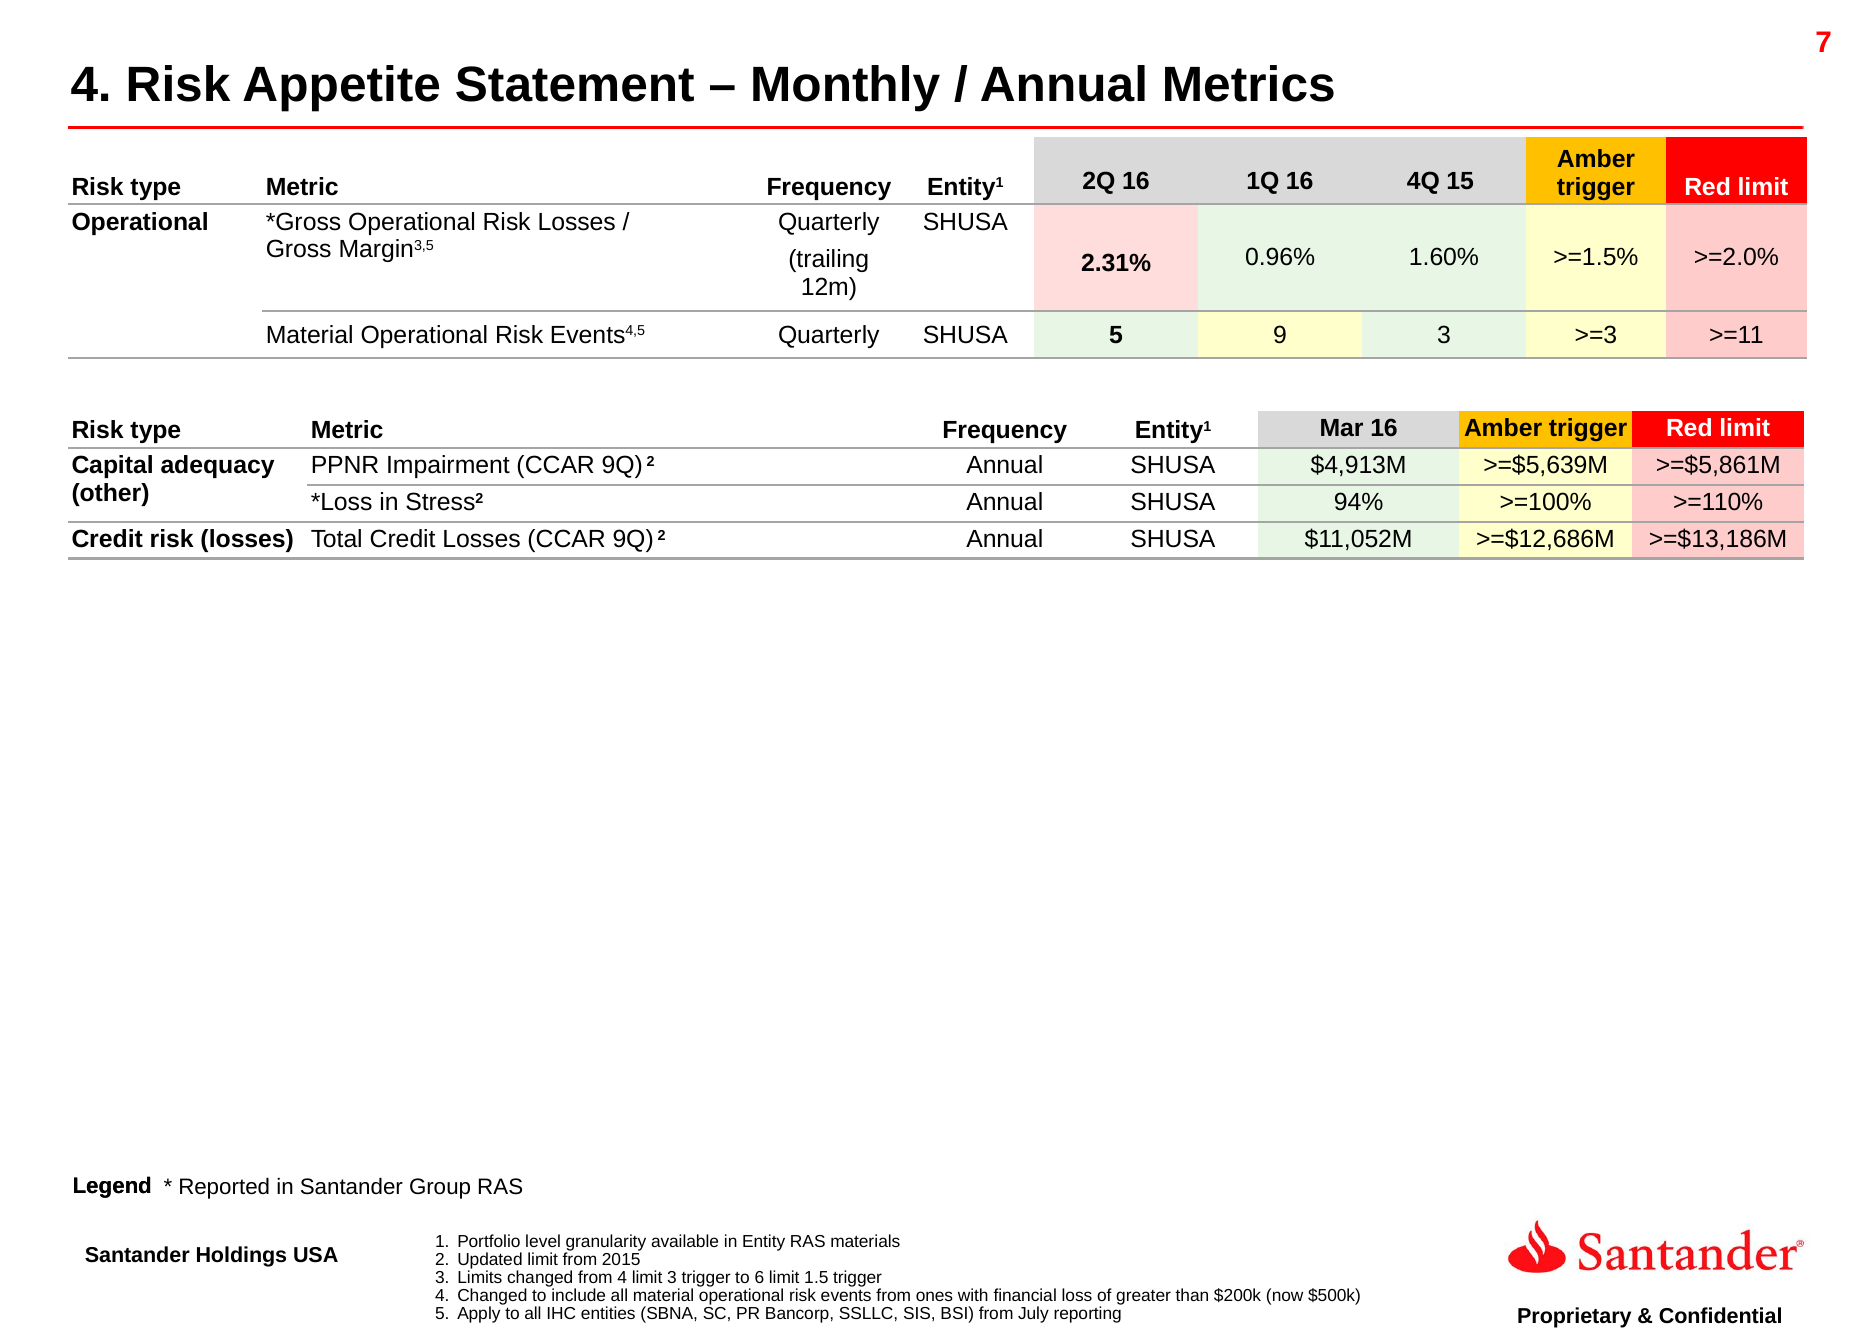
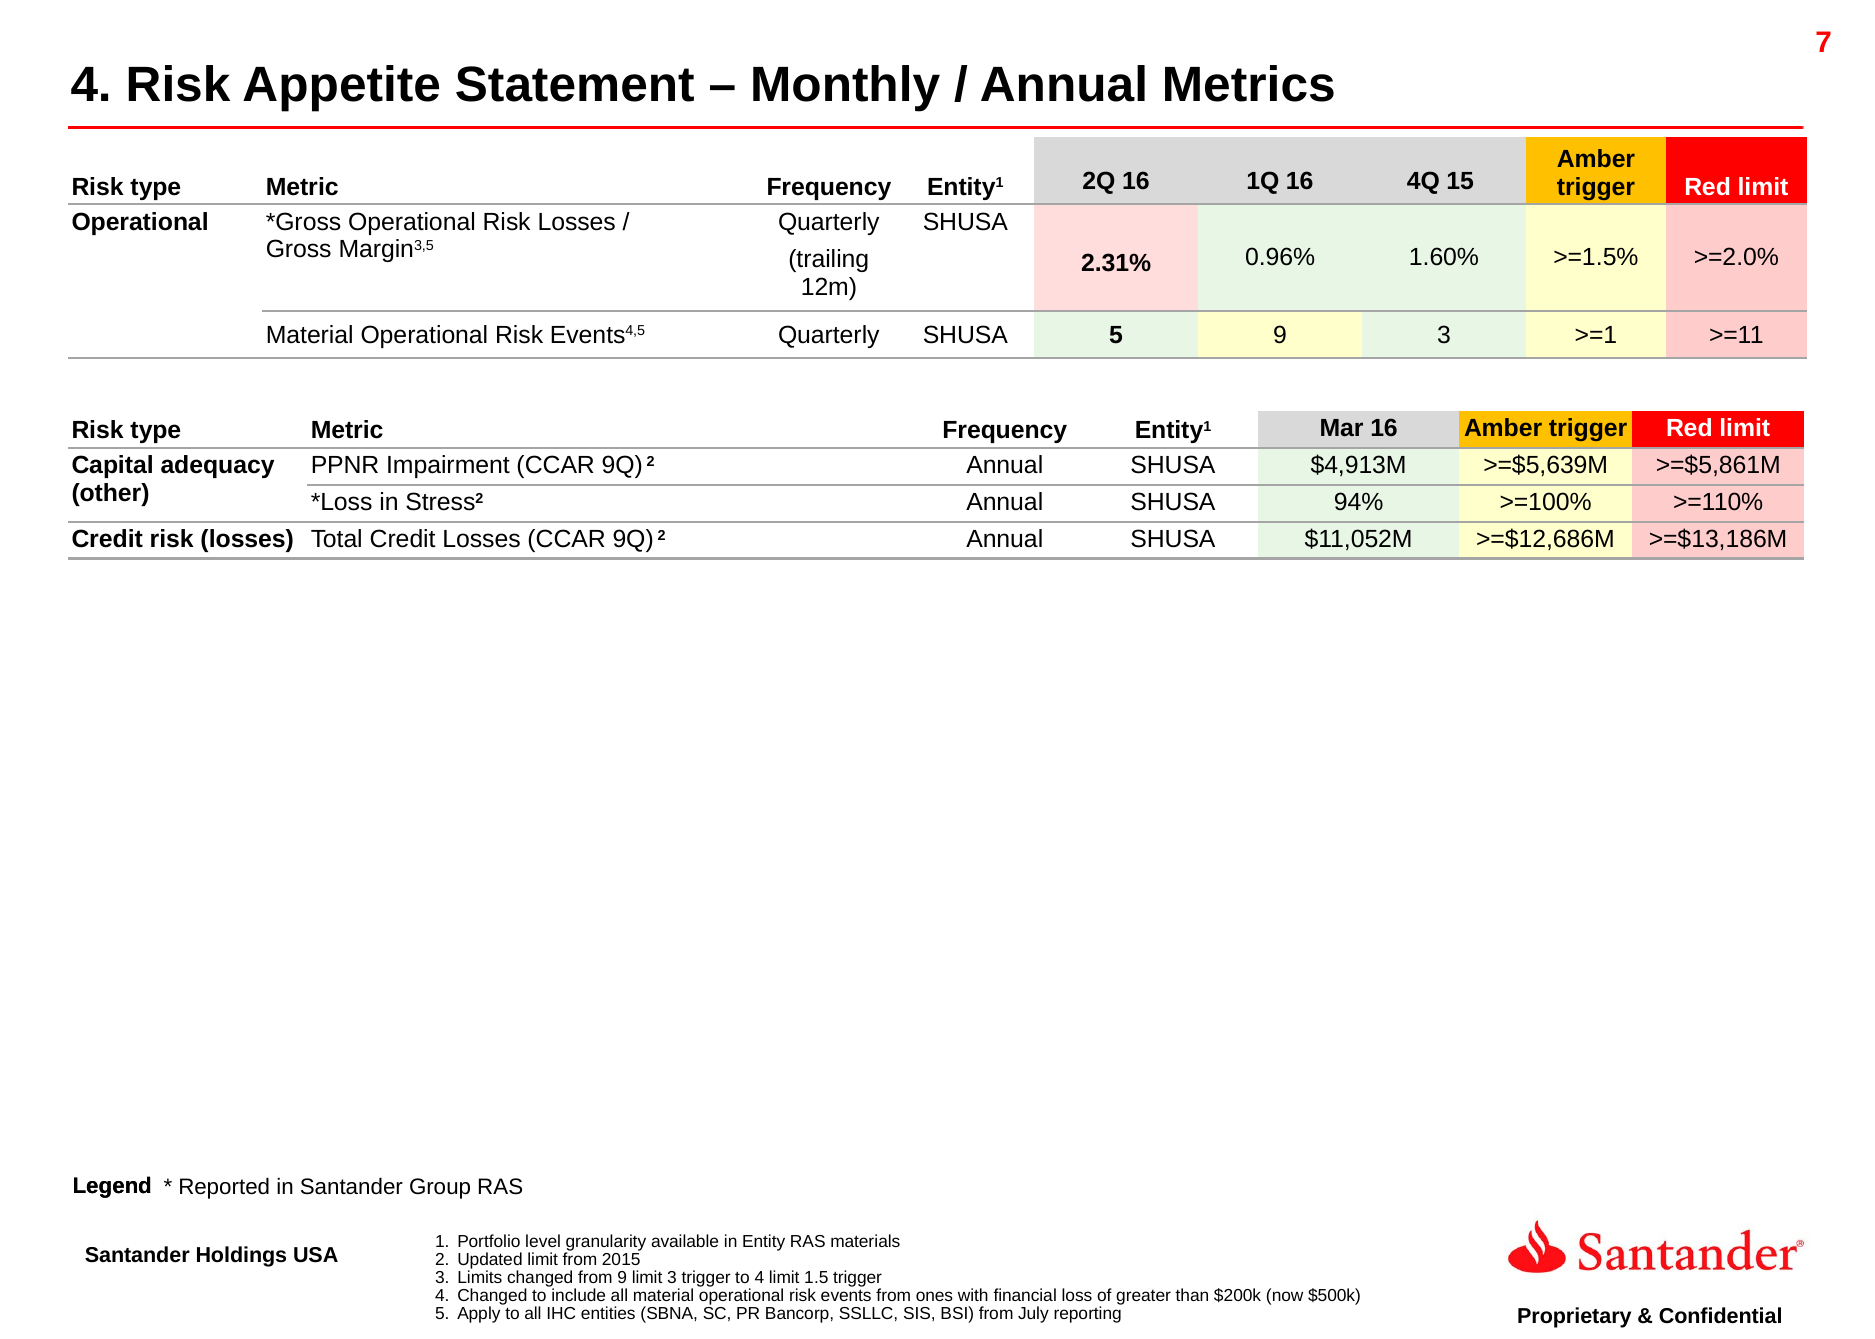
>=3: >=3 -> >=1
from 4: 4 -> 9
to 6: 6 -> 4
